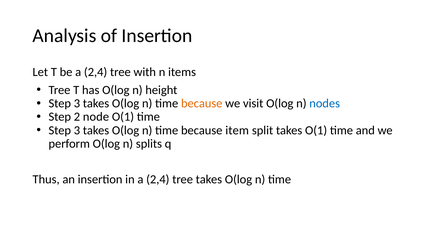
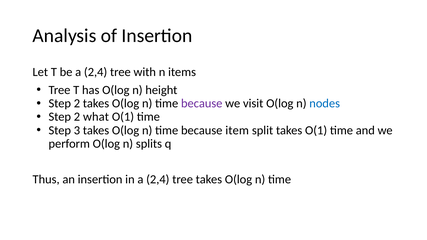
3 at (77, 103): 3 -> 2
because at (202, 103) colour: orange -> purple
node: node -> what
